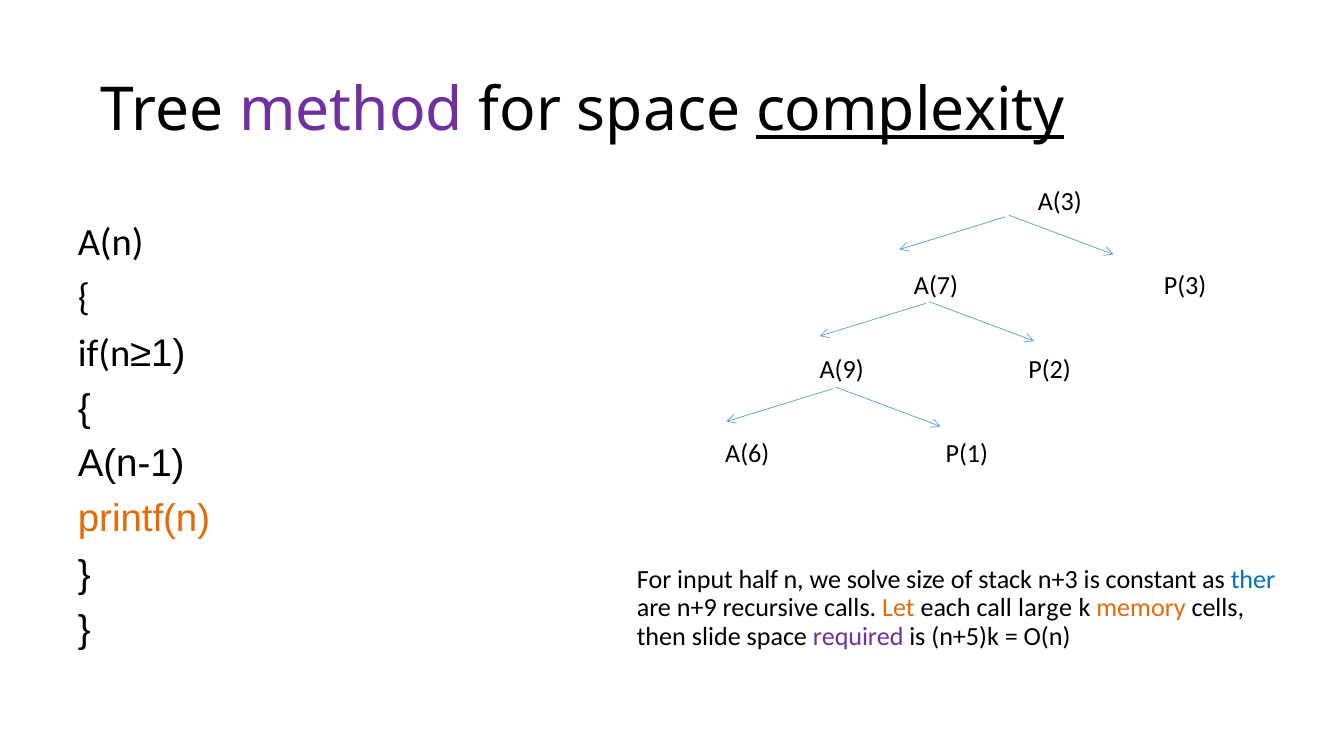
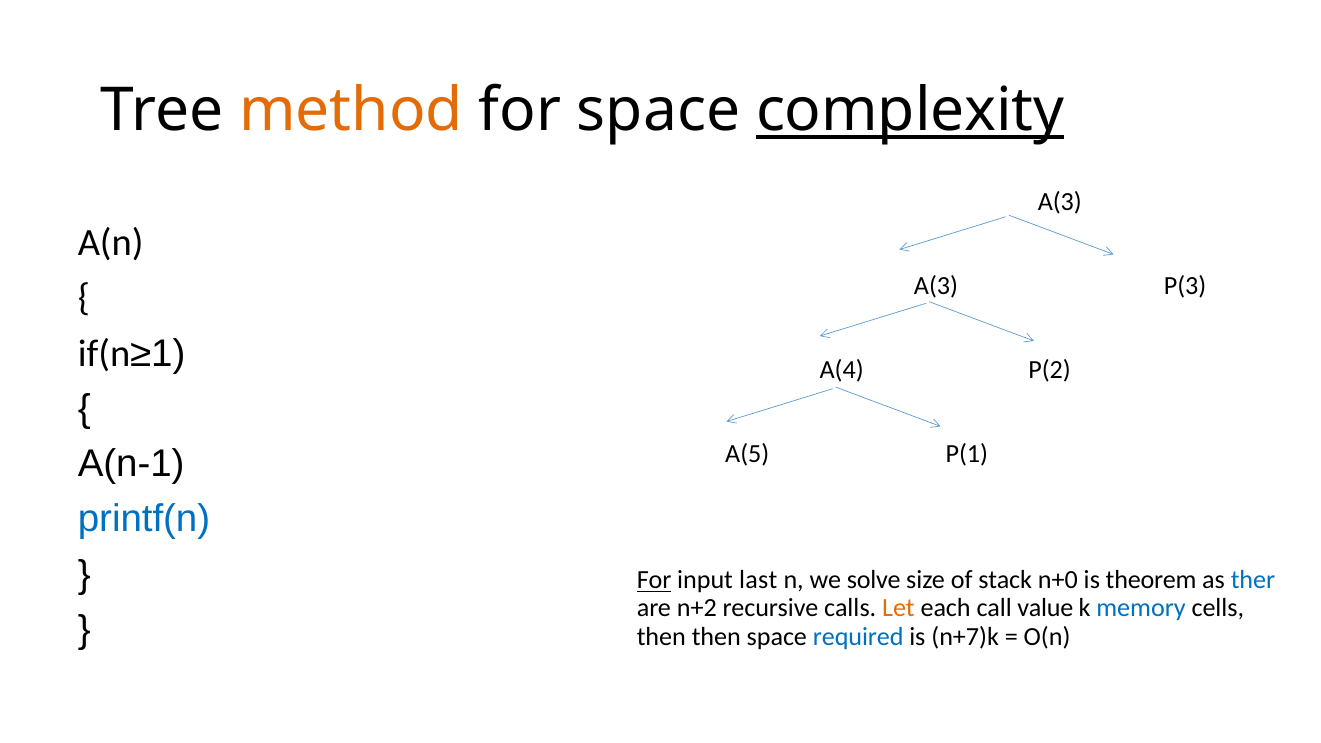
method colour: purple -> orange
A(7 at (936, 286): A(7 -> A(3
A(9: A(9 -> A(4
A(6: A(6 -> A(5
printf(n colour: orange -> blue
For at (654, 580) underline: none -> present
half: half -> last
n+3: n+3 -> n+0
constant: constant -> theorem
n+9: n+9 -> n+2
large: large -> value
memory colour: orange -> blue
then slide: slide -> then
required colour: purple -> blue
n+5)k: n+5)k -> n+7)k
